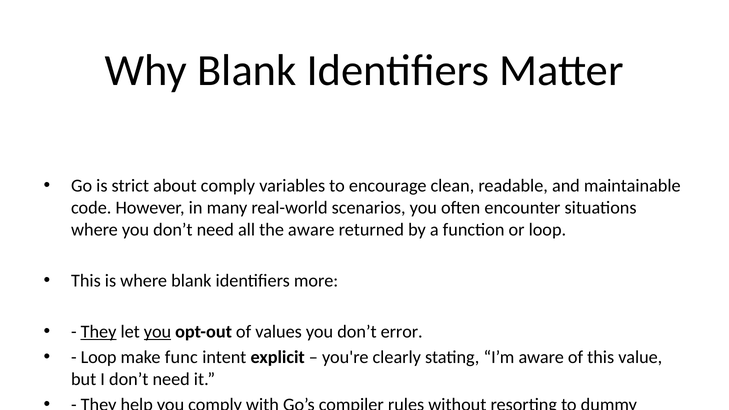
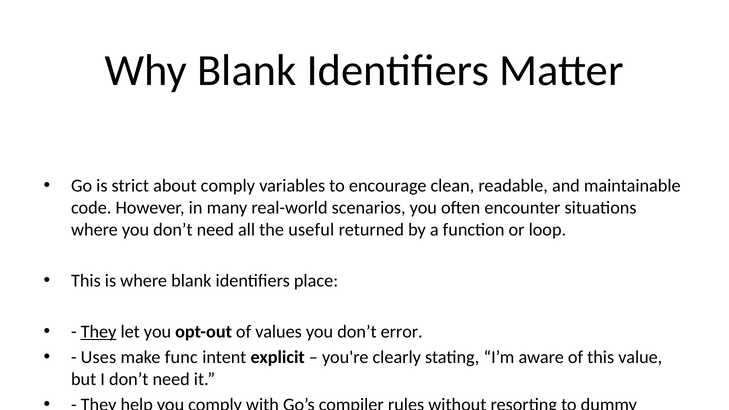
the aware: aware -> useful
identifiers more: more -> place
you at (157, 332) underline: present -> none
Loop at (99, 357): Loop -> Uses
